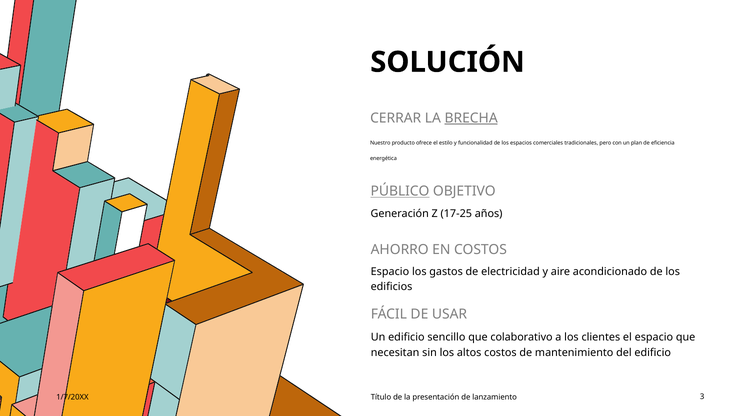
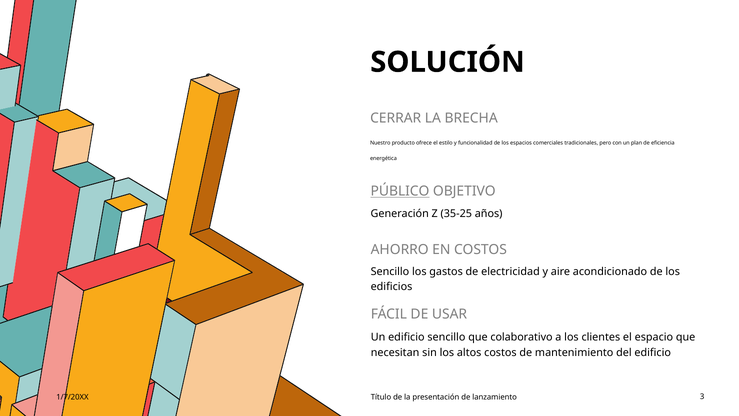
BRECHA underline: present -> none
17-25: 17-25 -> 35-25
Espacio at (390, 271): Espacio -> Sencillo
